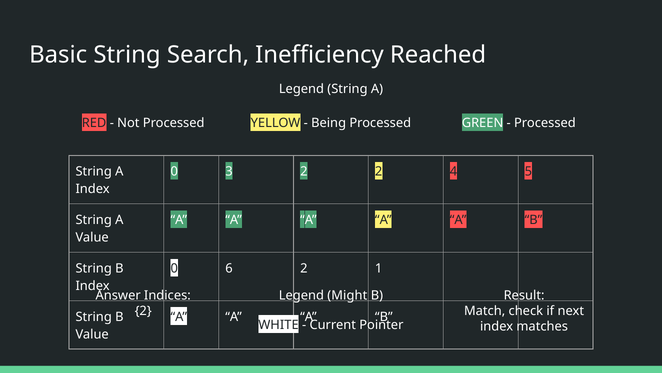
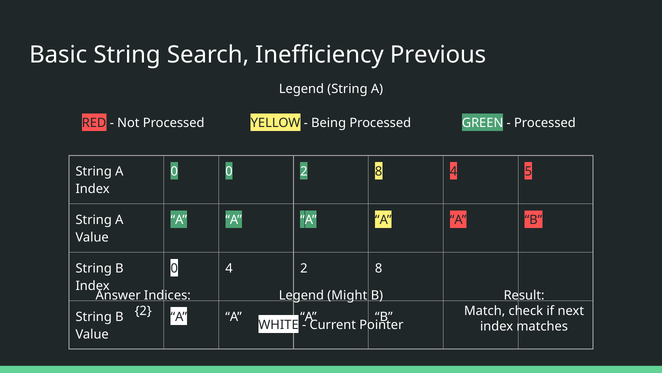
Reached: Reached -> Previous
0 3: 3 -> 0
2 at (379, 171): 2 -> 8
0 6: 6 -> 4
1 at (379, 268): 1 -> 8
